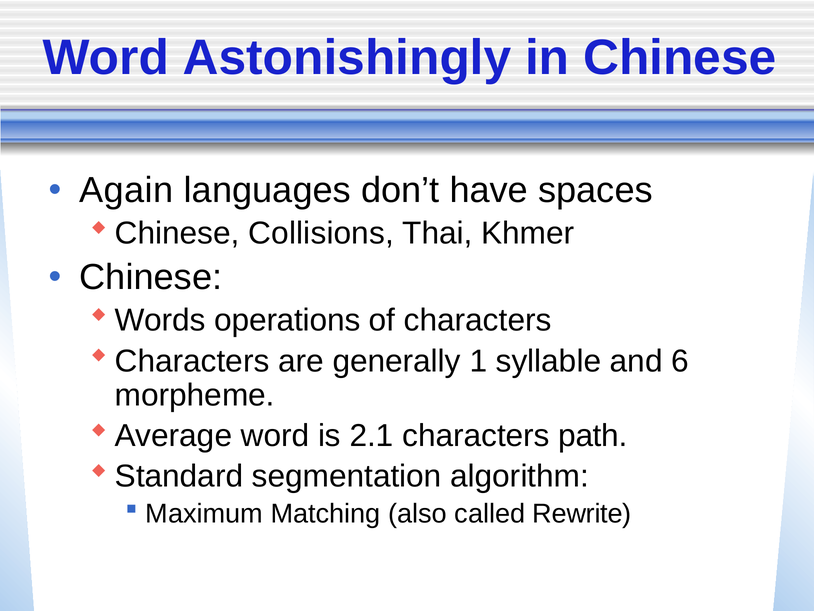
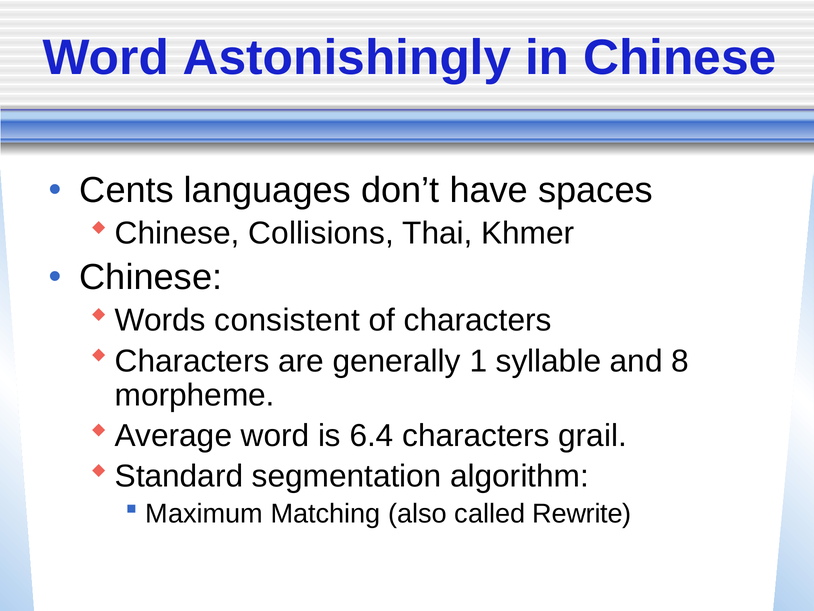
Again: Again -> Cents
operations: operations -> consistent
6: 6 -> 8
2.1: 2.1 -> 6.4
path: path -> grail
